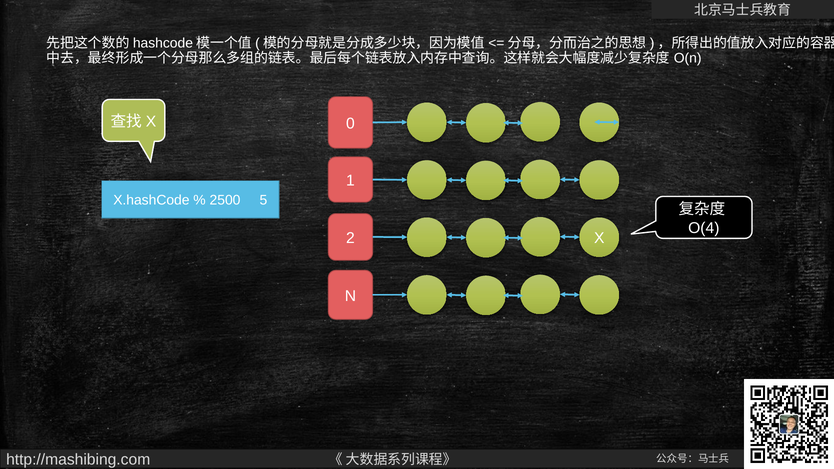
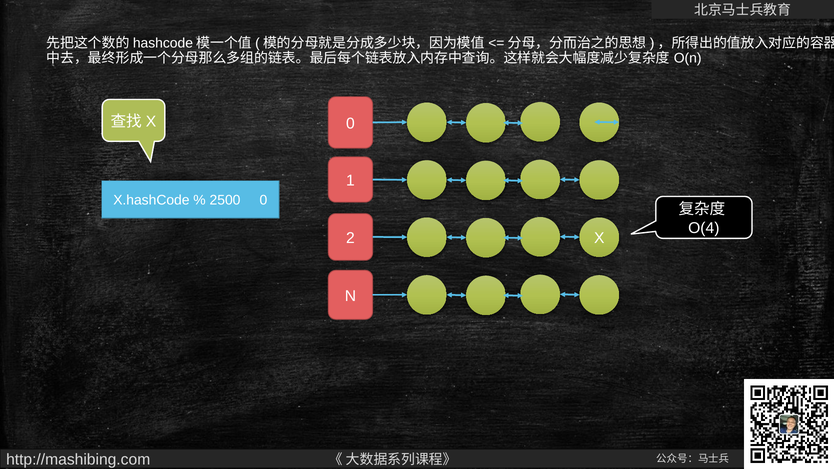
2500 5: 5 -> 0
